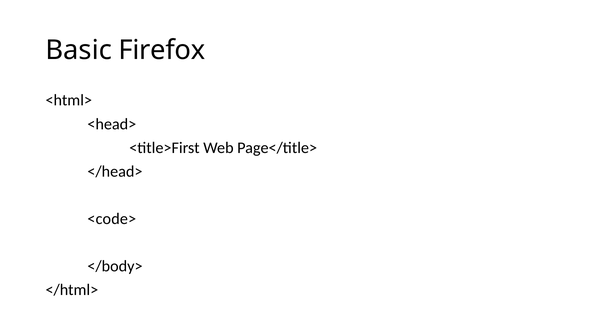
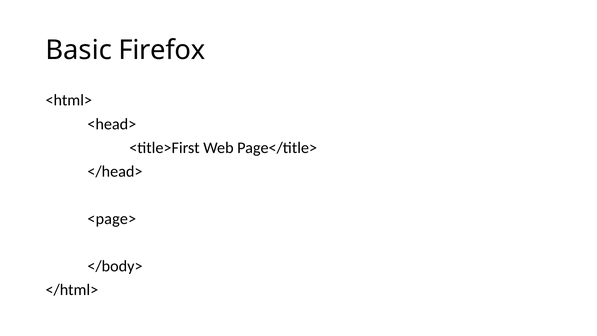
<code>: <code> -> <page>
